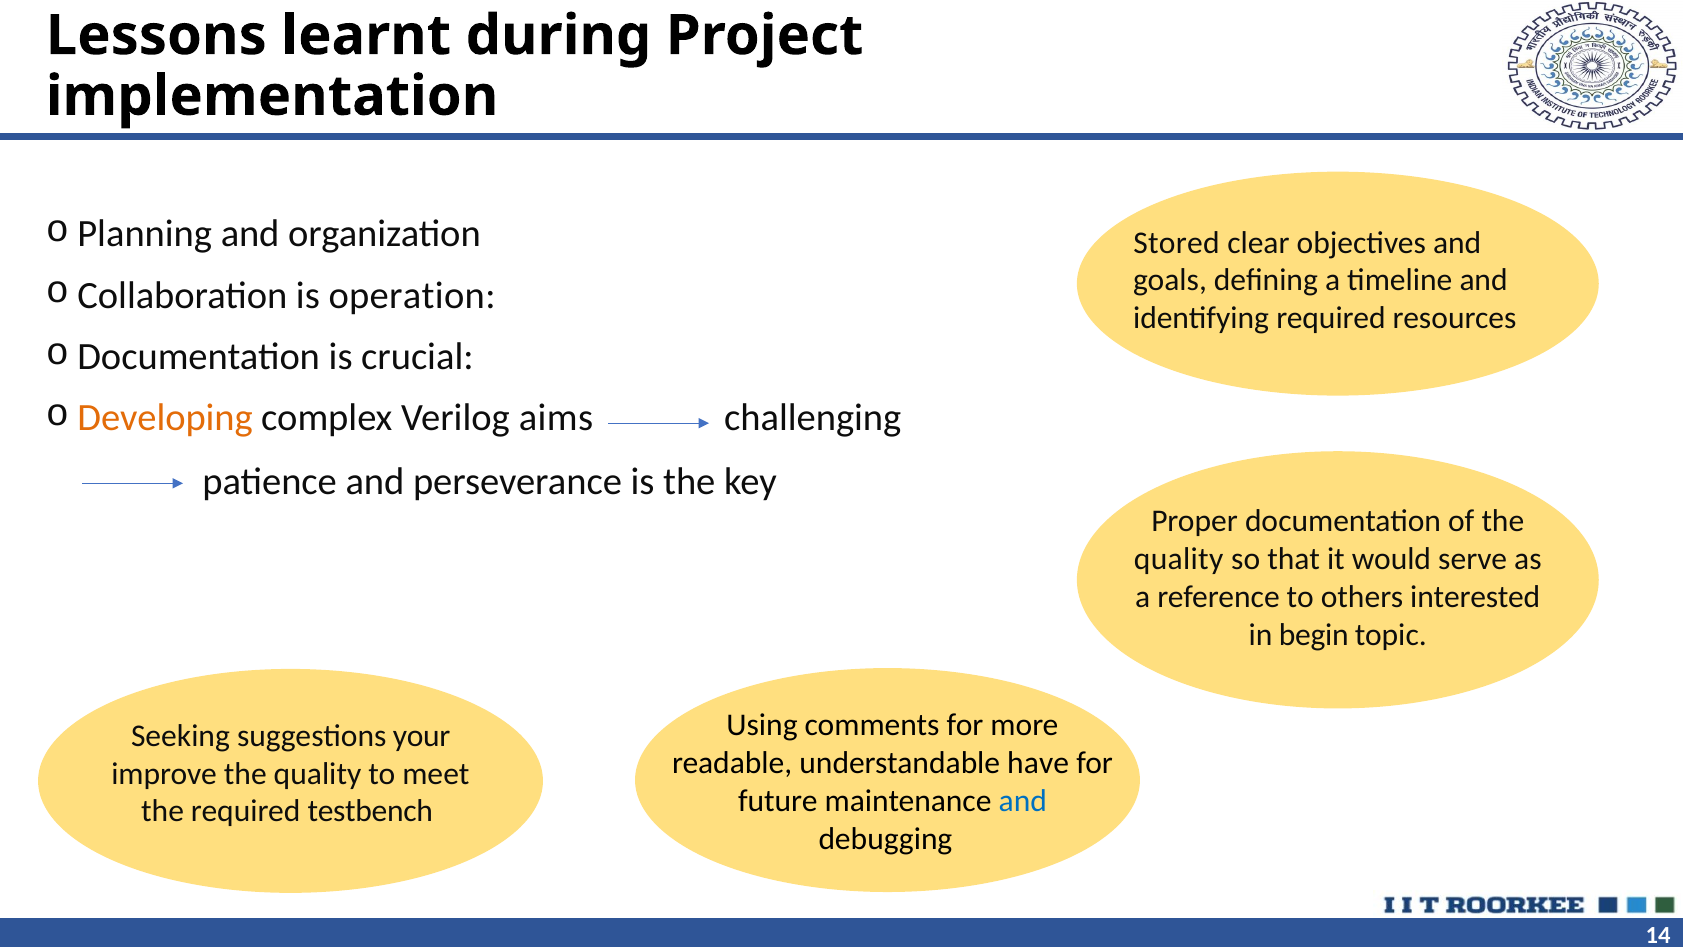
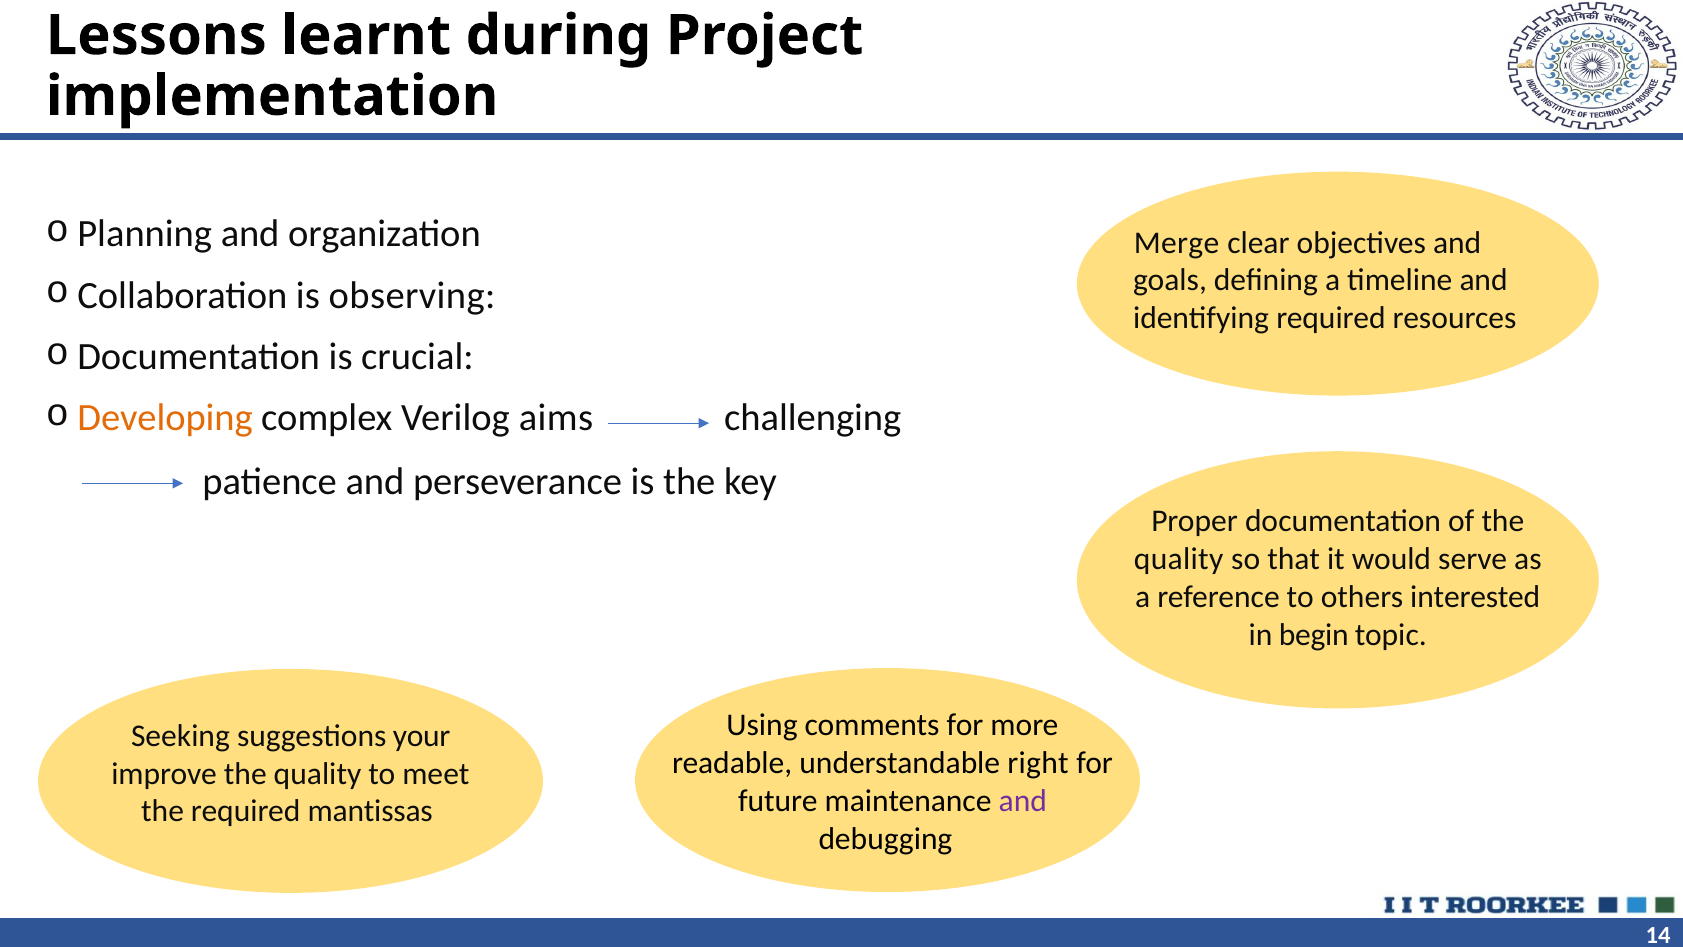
Stored: Stored -> Merge
operation: operation -> observing
have: have -> right
and at (1023, 801) colour: blue -> purple
testbench: testbench -> mantissas
